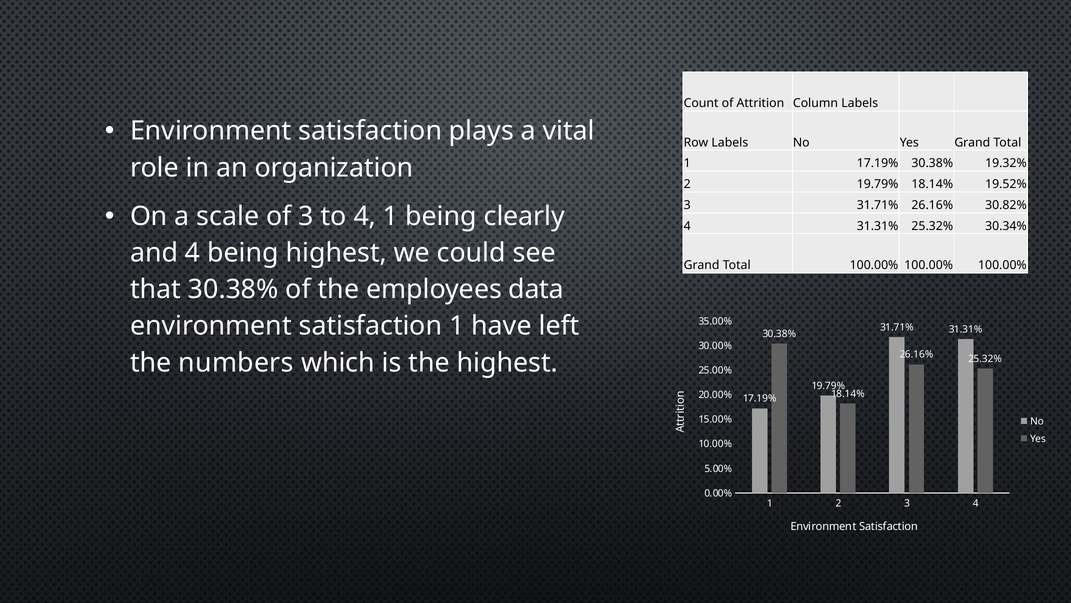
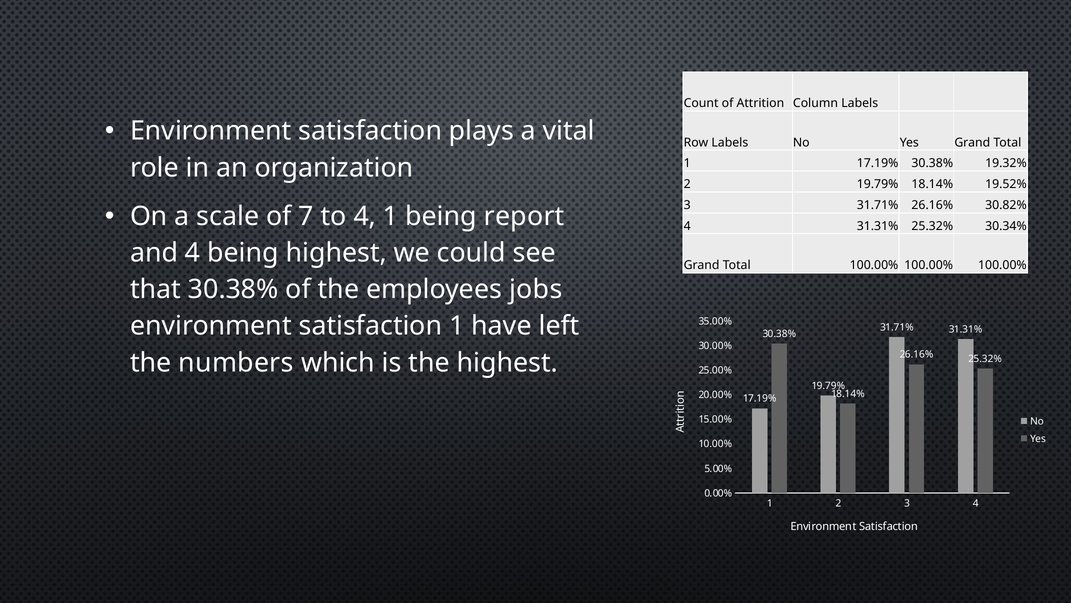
of 3: 3 -> 7
clearly: clearly -> report
data: data -> jobs
